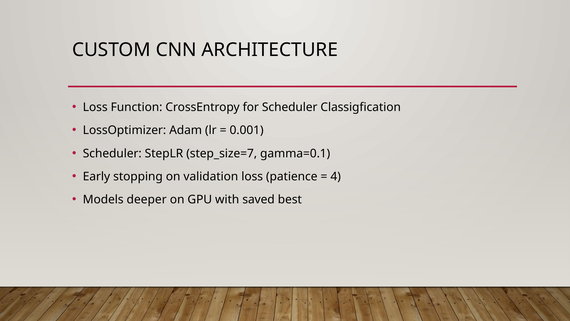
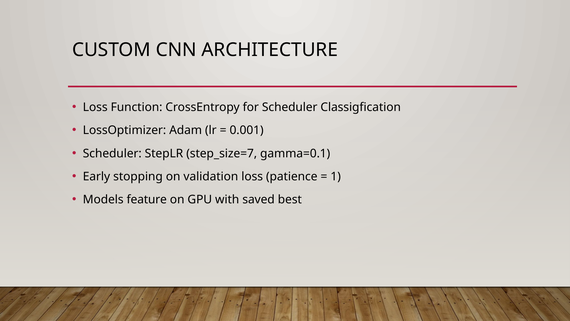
4: 4 -> 1
deeper: deeper -> feature
